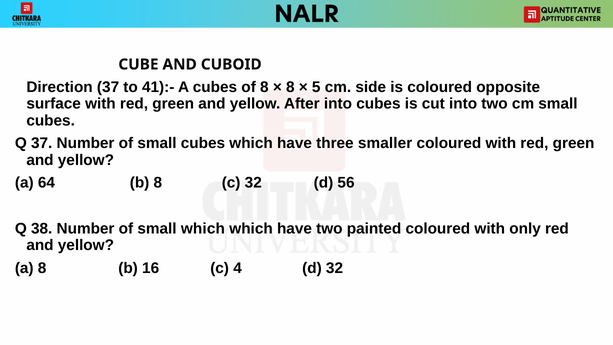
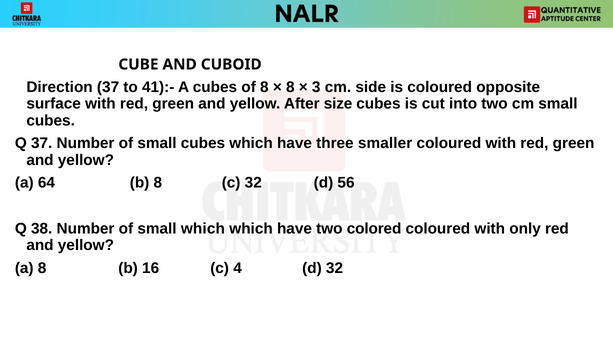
5: 5 -> 3
After into: into -> size
painted: painted -> colored
